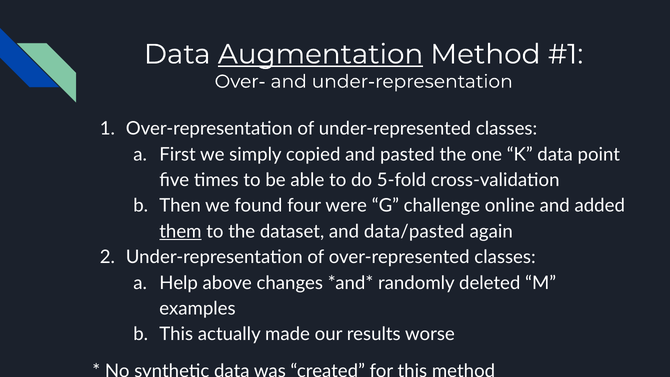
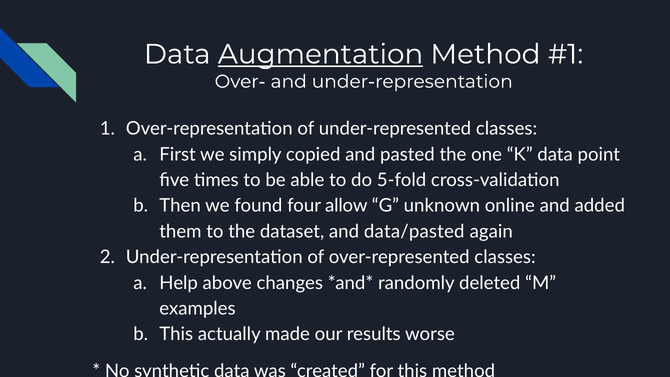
were: were -> allow
challenge: challenge -> unknown
them underline: present -> none
